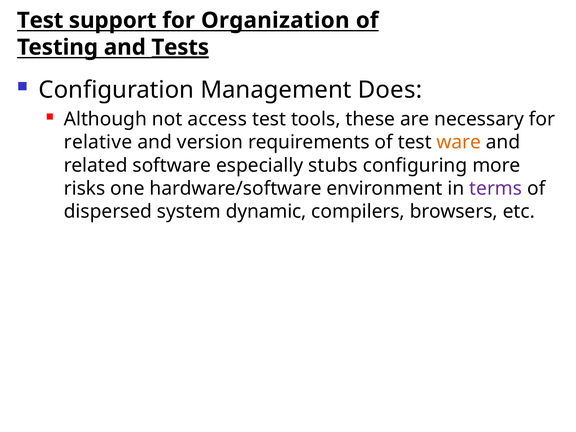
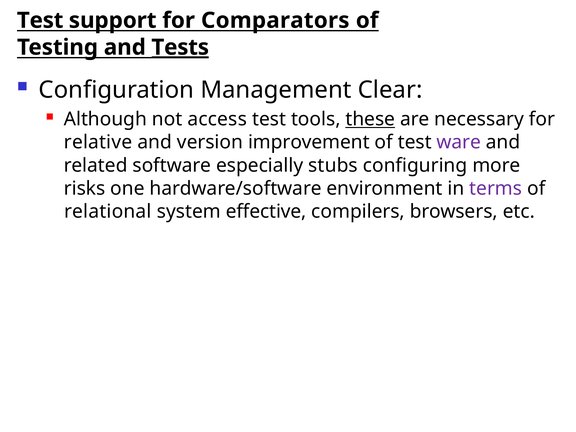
Organization: Organization -> Comparators
Does: Does -> Clear
these underline: none -> present
requirements: requirements -> improvement
ware colour: orange -> purple
dispersed: dispersed -> relational
dynamic: dynamic -> effective
